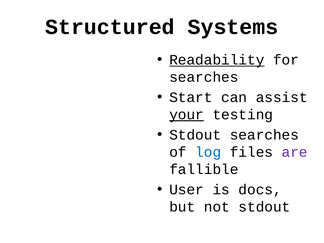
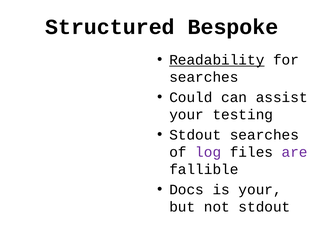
Systems: Systems -> Bespoke
Start: Start -> Could
your at (187, 115) underline: present -> none
log colour: blue -> purple
User: User -> Docs
is docs: docs -> your
